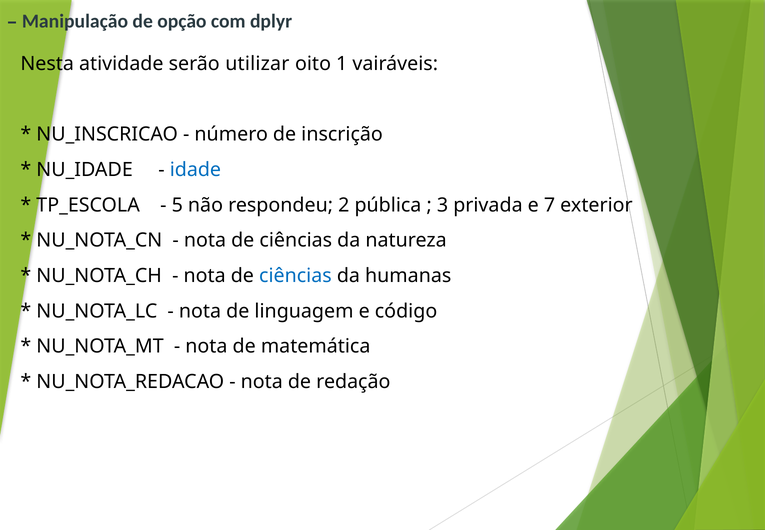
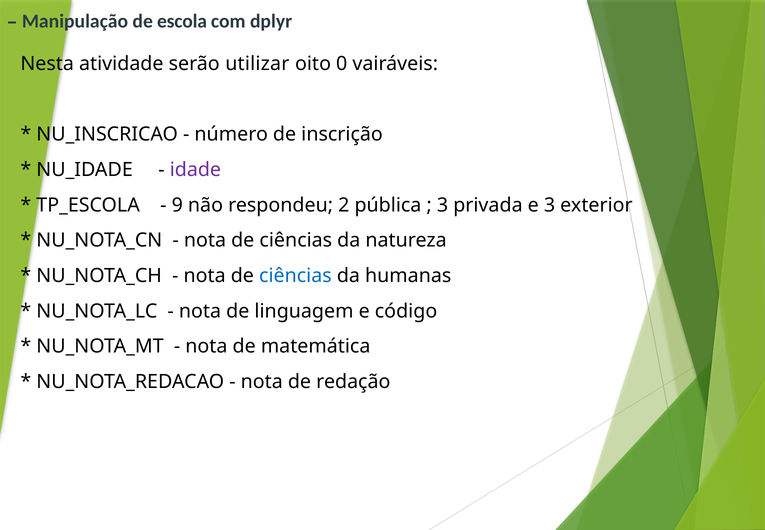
opção: opção -> escola
1: 1 -> 0
idade colour: blue -> purple
5: 5 -> 9
e 7: 7 -> 3
